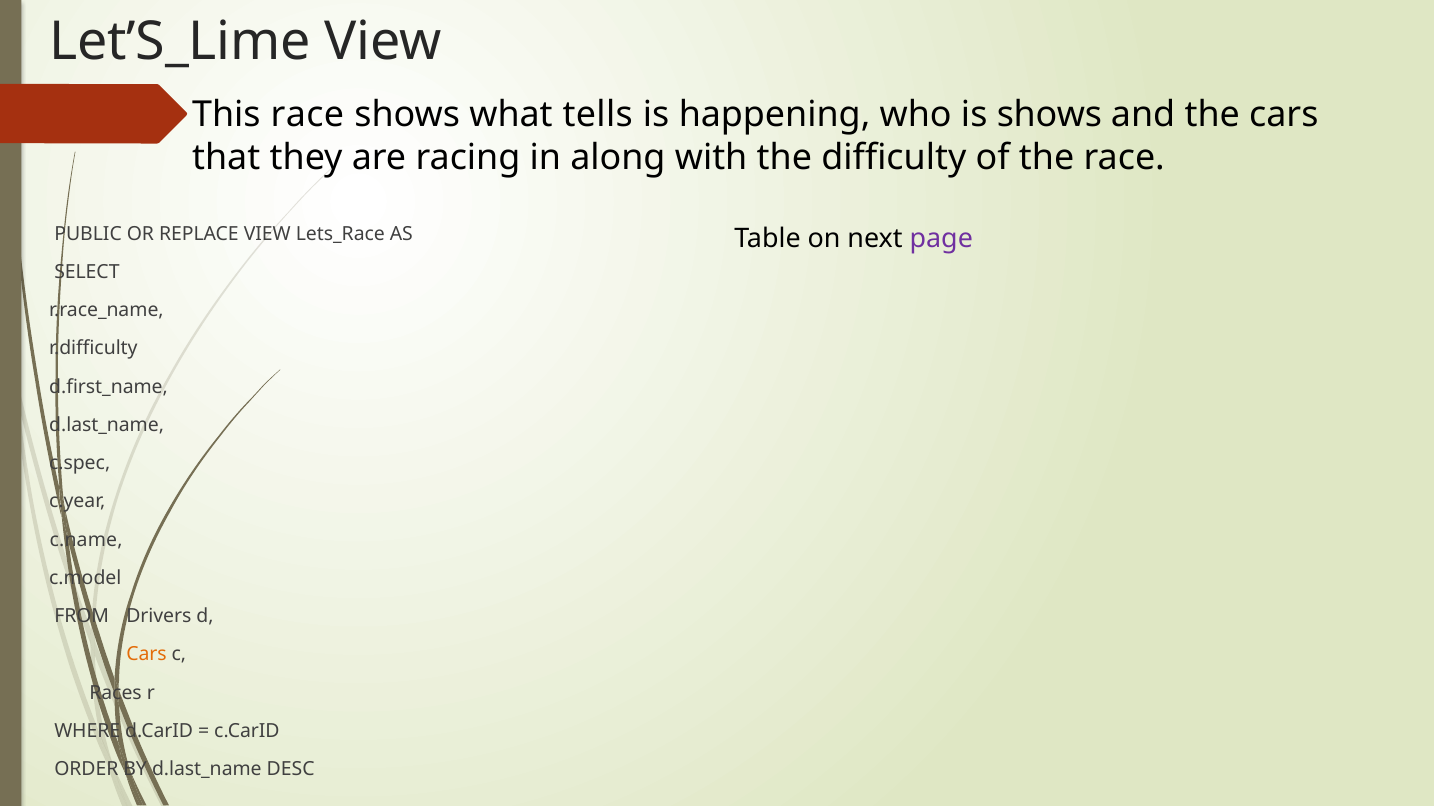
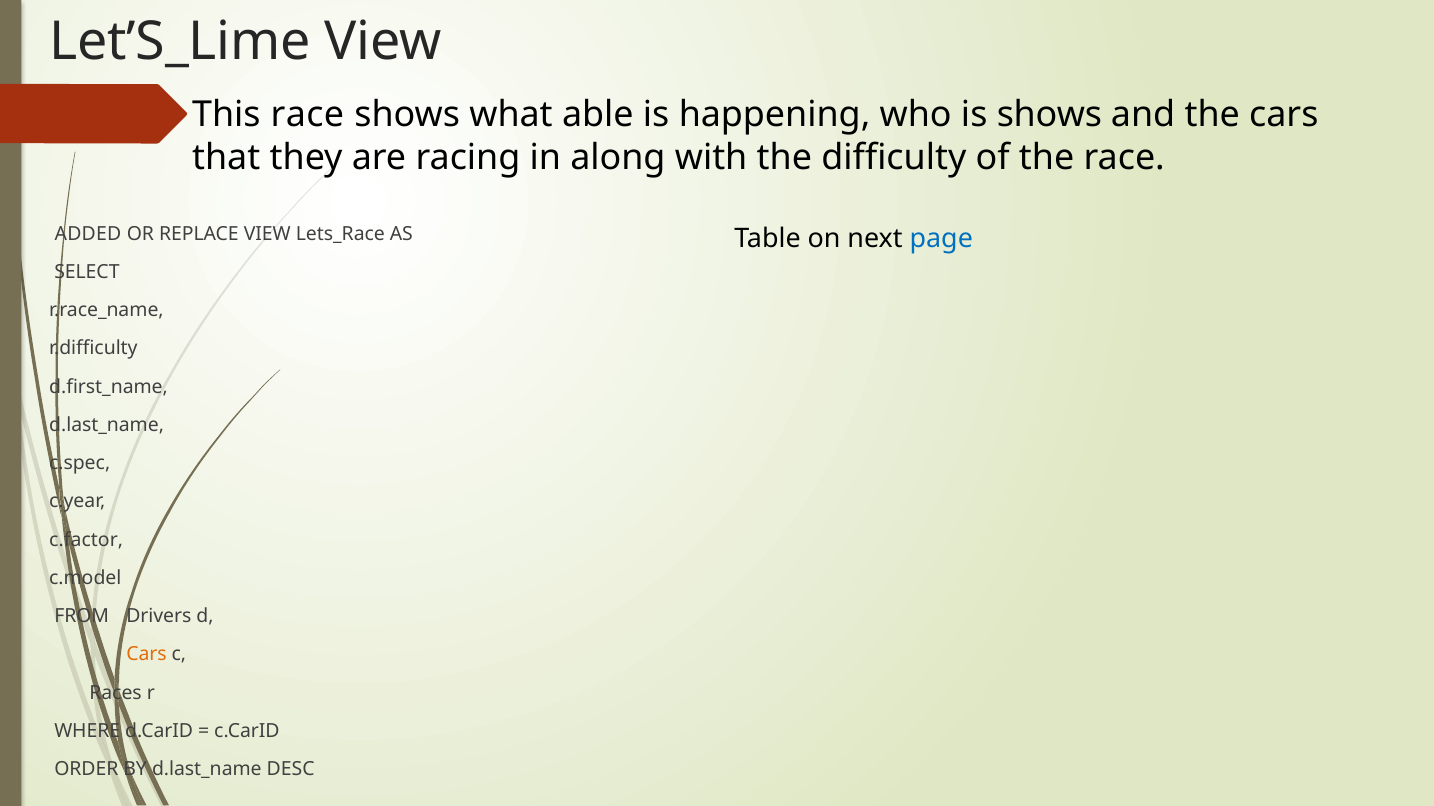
tells: tells -> able
PUBLIC: PUBLIC -> ADDED
page colour: purple -> blue
c.name: c.name -> c.factor
